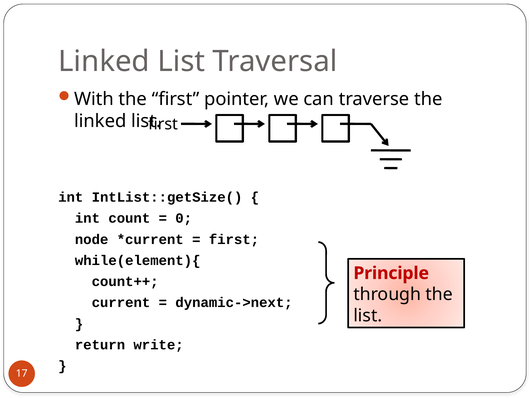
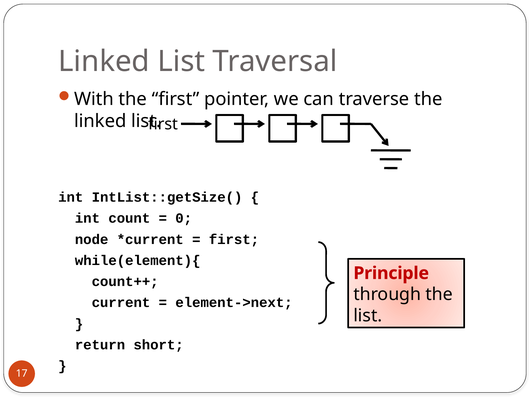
dynamic->next: dynamic->next -> element->next
write: write -> short
